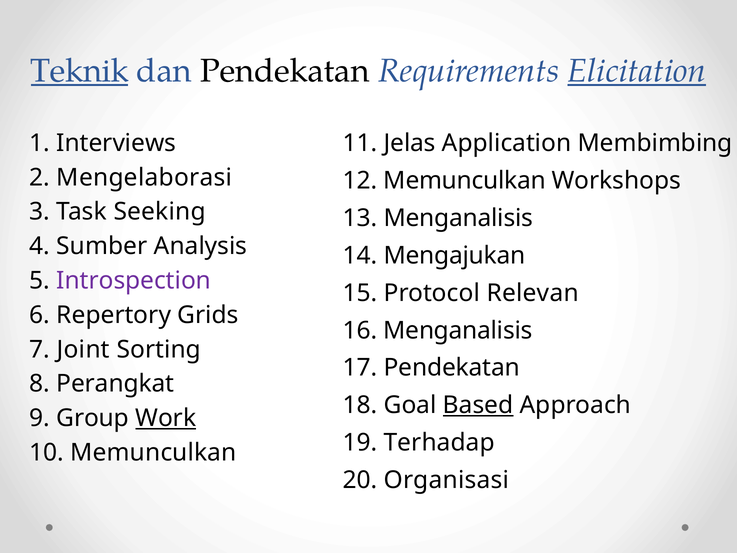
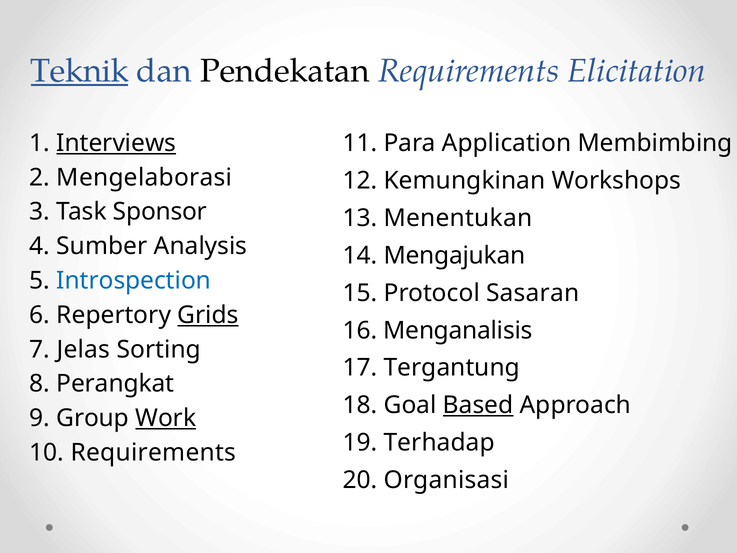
Elicitation underline: present -> none
Jelas: Jelas -> Para
Interviews underline: none -> present
12 Memunculkan: Memunculkan -> Kemungkinan
Seeking: Seeking -> Sponsor
13 Menganalisis: Menganalisis -> Menentukan
Introspection colour: purple -> blue
Relevan: Relevan -> Sasaran
Grids underline: none -> present
Joint: Joint -> Jelas
17 Pendekatan: Pendekatan -> Tergantung
10 Memunculkan: Memunculkan -> Requirements
